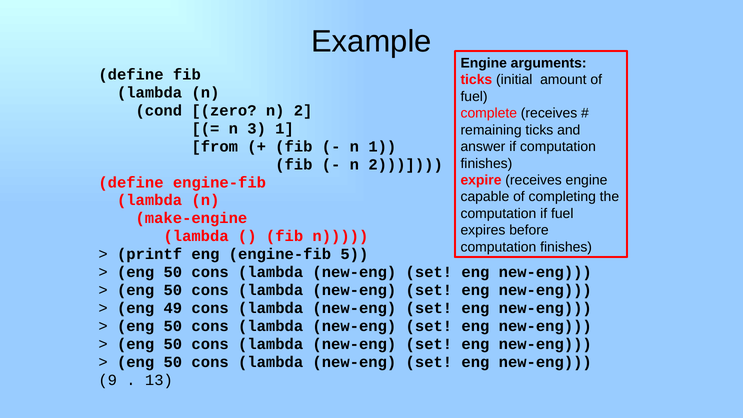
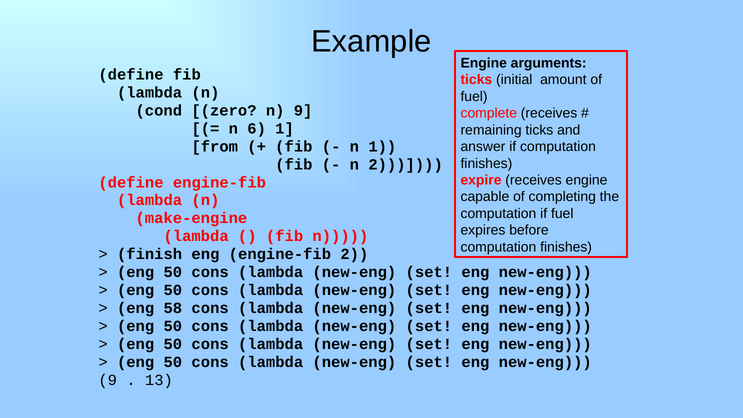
zero n 2: 2 -> 9
3: 3 -> 6
printf: printf -> finish
engine-fib 5: 5 -> 2
49: 49 -> 58
